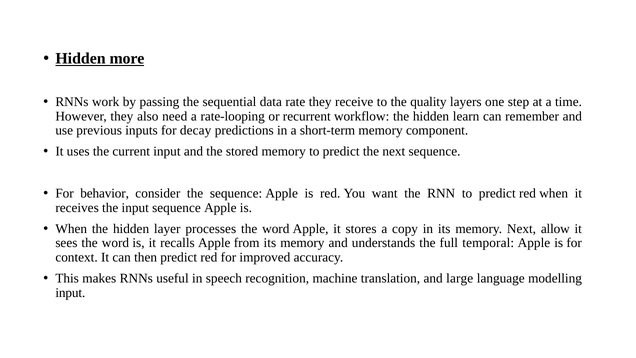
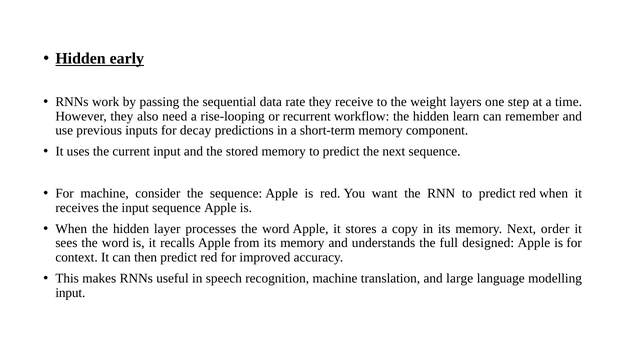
more: more -> early
quality: quality -> weight
rate-looping: rate-looping -> rise-looping
For behavior: behavior -> machine
allow: allow -> order
temporal: temporal -> designed
